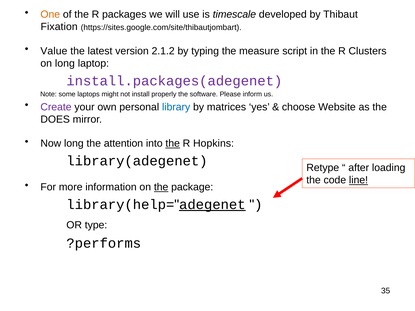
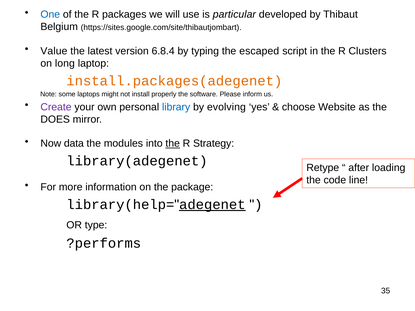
One colour: orange -> blue
timescale: timescale -> particular
Fixation: Fixation -> Belgium
2.1.2: 2.1.2 -> 6.8.4
measure: measure -> escaped
install.packages(adegenet colour: purple -> orange
matrices: matrices -> evolving
Now long: long -> data
attention: attention -> modules
Hopkins: Hopkins -> Strategy
line underline: present -> none
the at (161, 187) underline: present -> none
